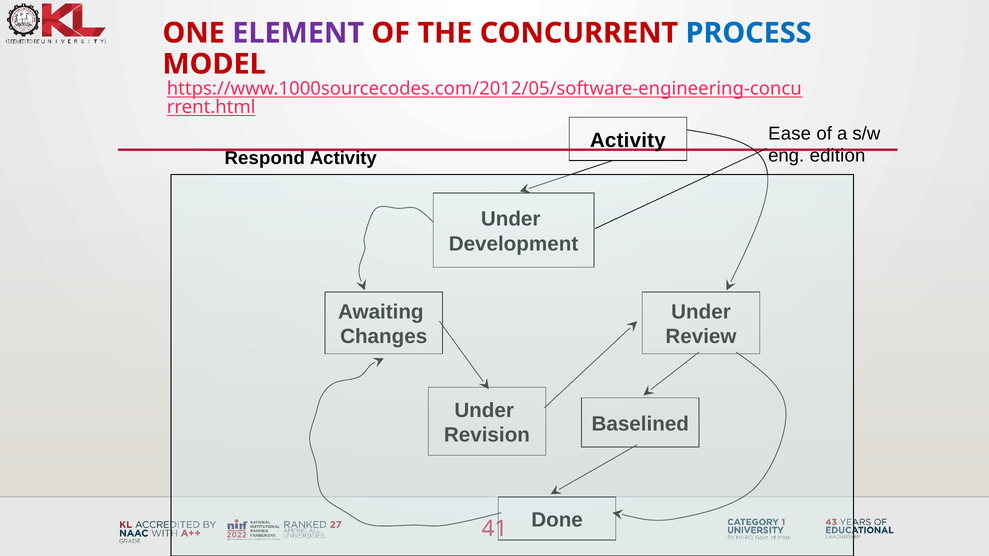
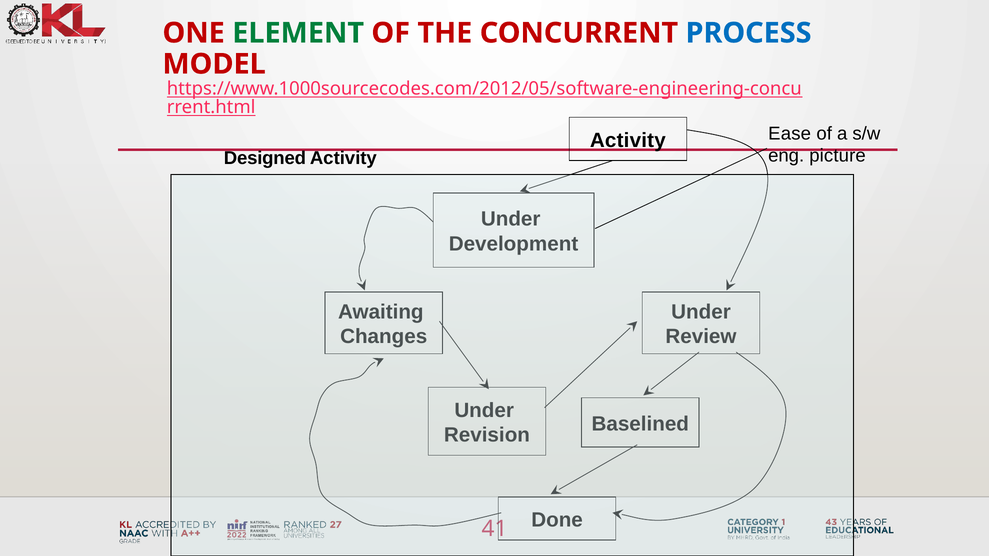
ELEMENT colour: purple -> green
edition: edition -> picture
Respond: Respond -> Designed
